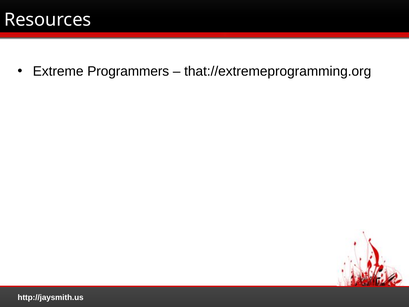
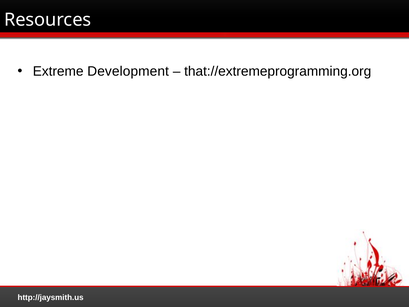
Programmers: Programmers -> Development
